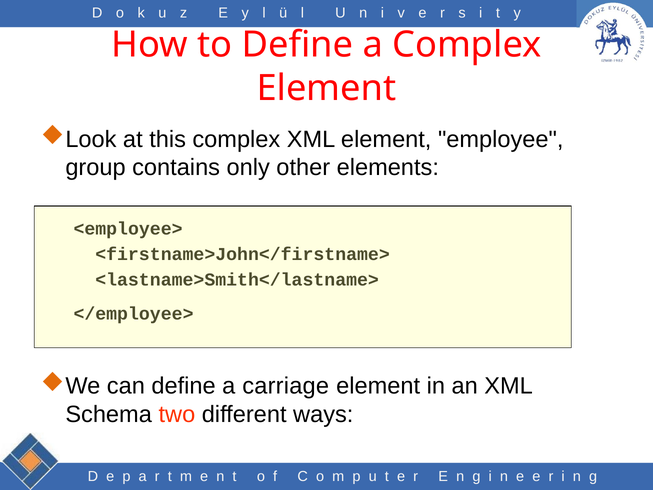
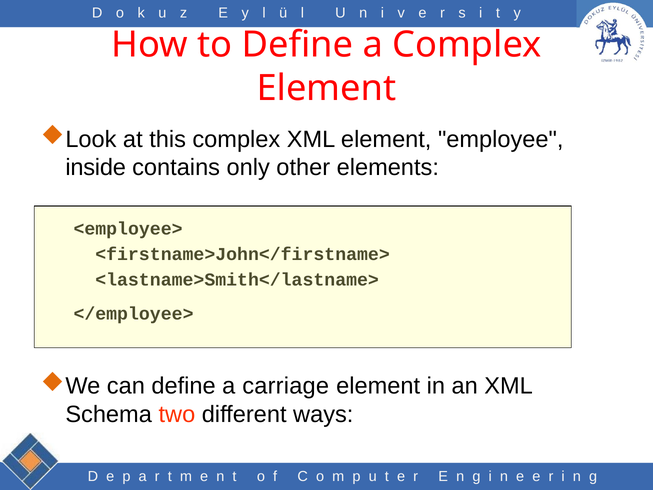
group: group -> inside
